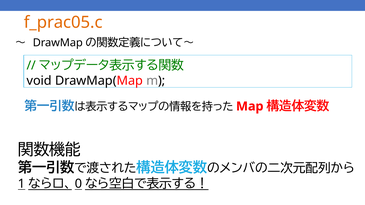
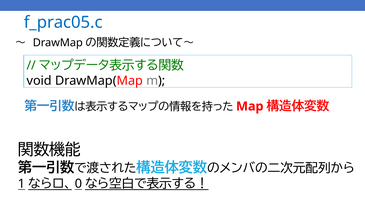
f_prac05.c colour: orange -> blue
